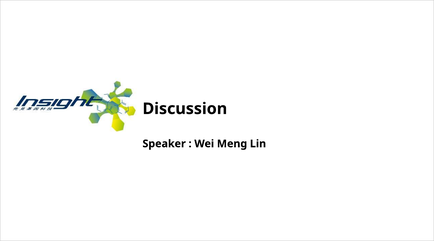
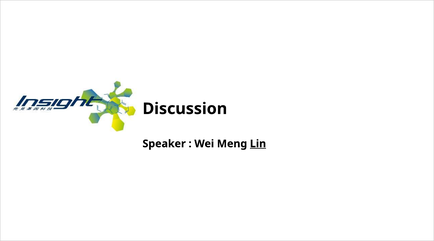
Lin underline: none -> present
